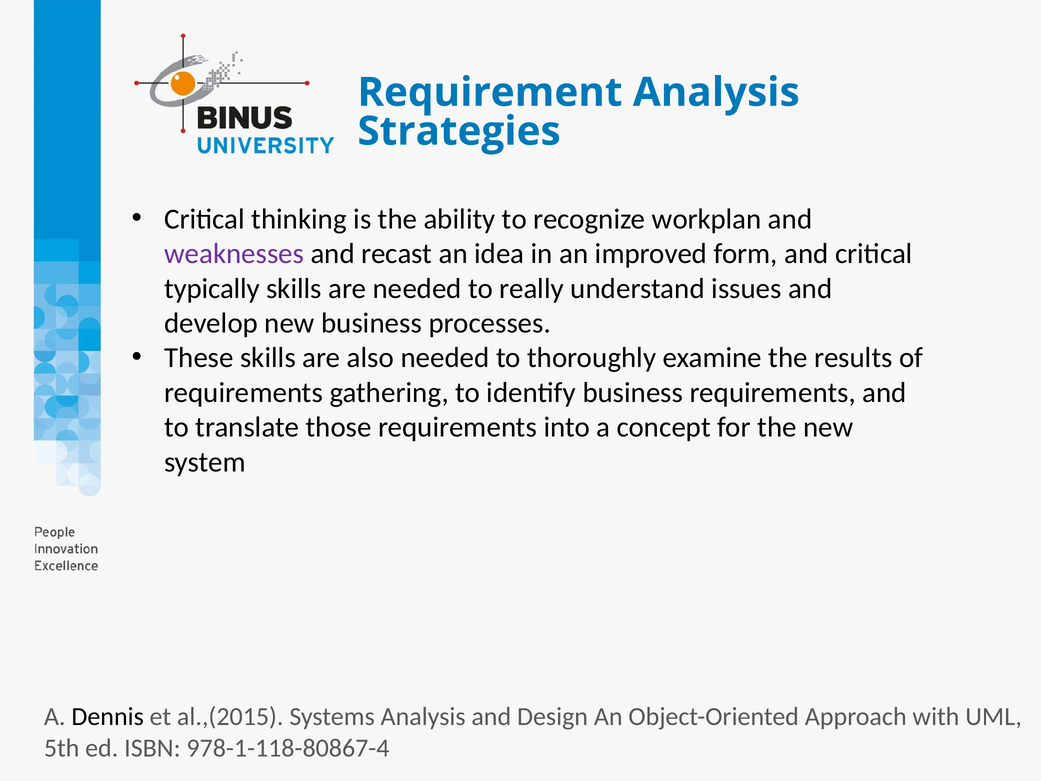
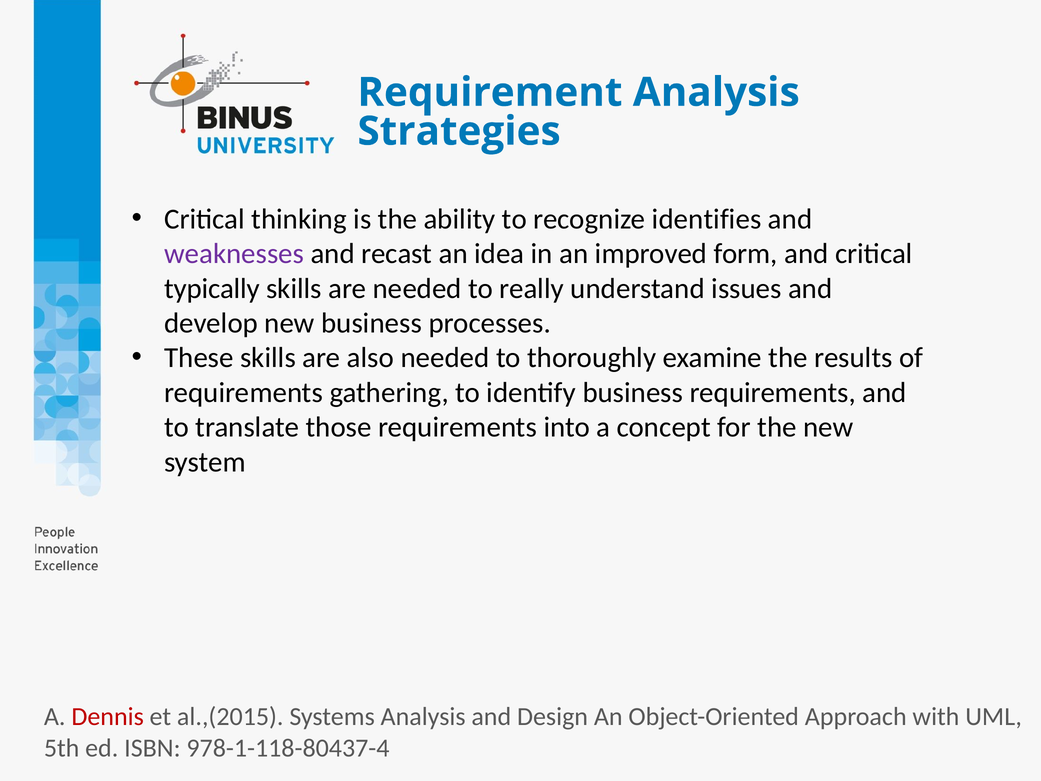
workplan: workplan -> identifies
Dennis colour: black -> red
978-1-118-80867-4: 978-1-118-80867-4 -> 978-1-118-80437-4
